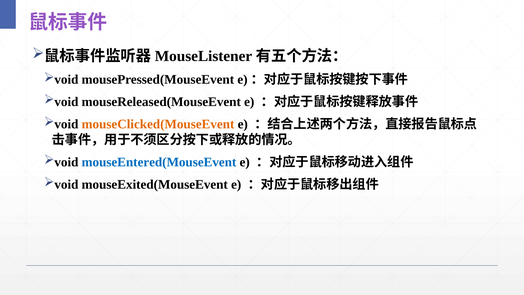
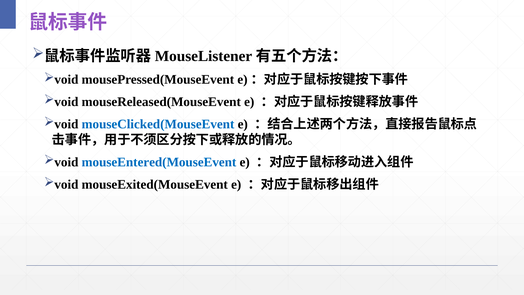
mouseClicked(MouseEvent colour: orange -> blue
